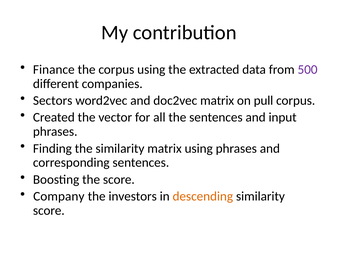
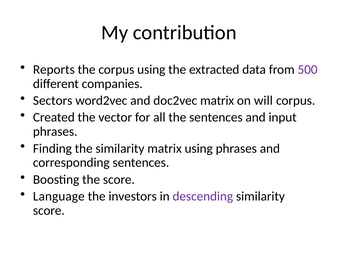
Finance: Finance -> Reports
pull: pull -> will
Company: Company -> Language
descending colour: orange -> purple
